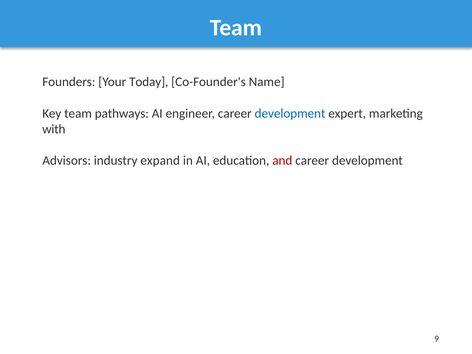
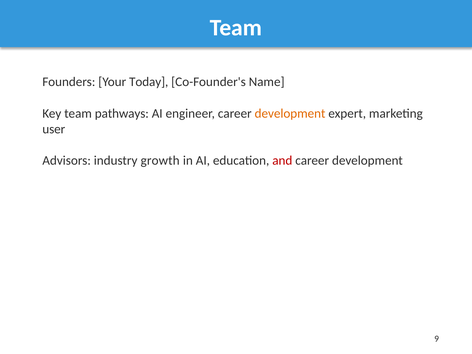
development at (290, 113) colour: blue -> orange
with: with -> user
expand: expand -> growth
